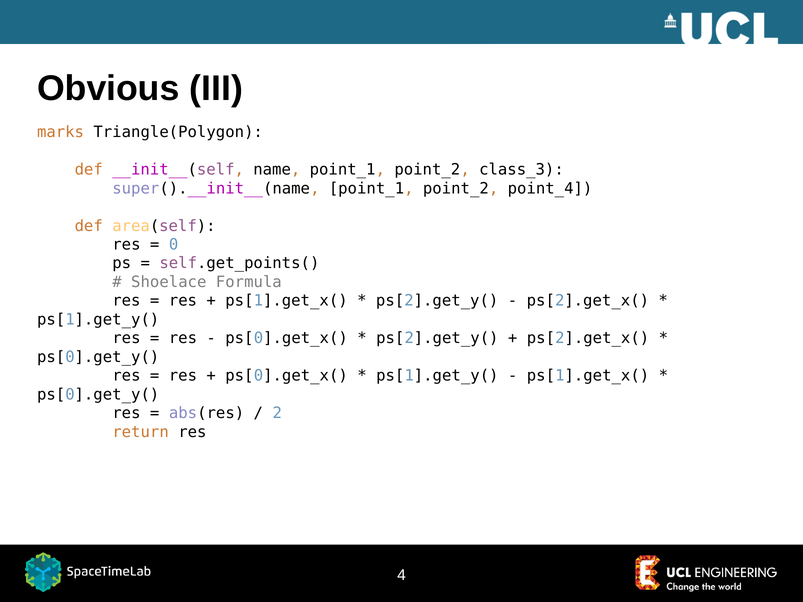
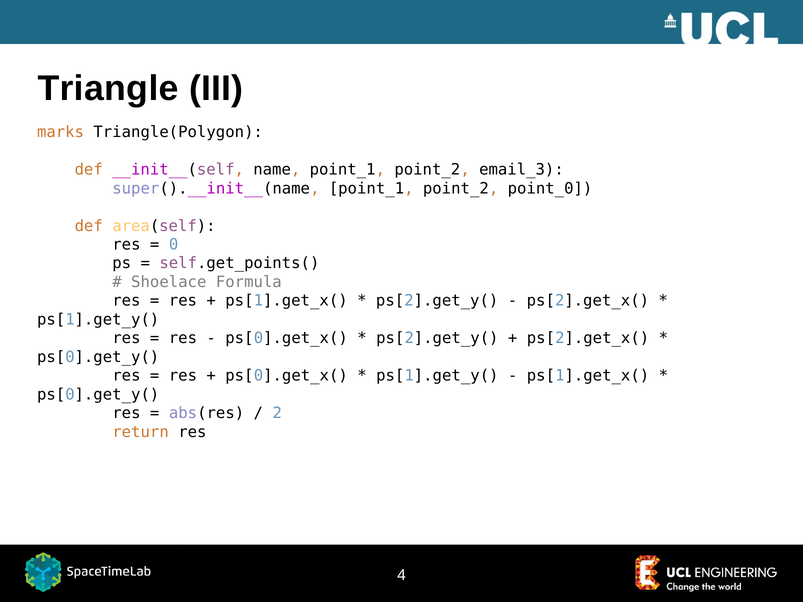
Obvious: Obvious -> Triangle
class_3: class_3 -> email_3
point_4: point_4 -> point_0
